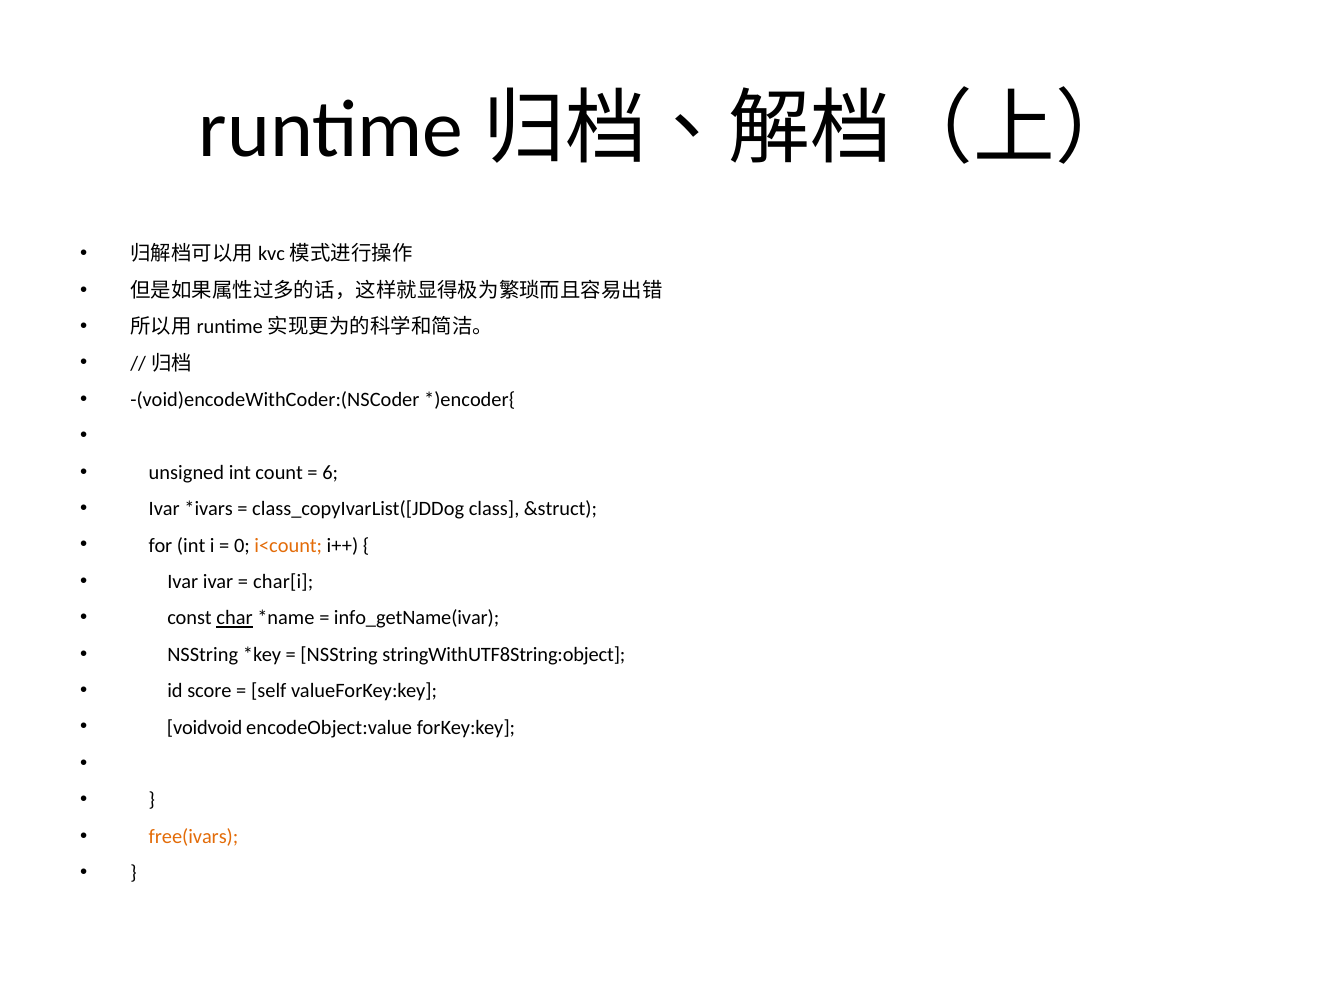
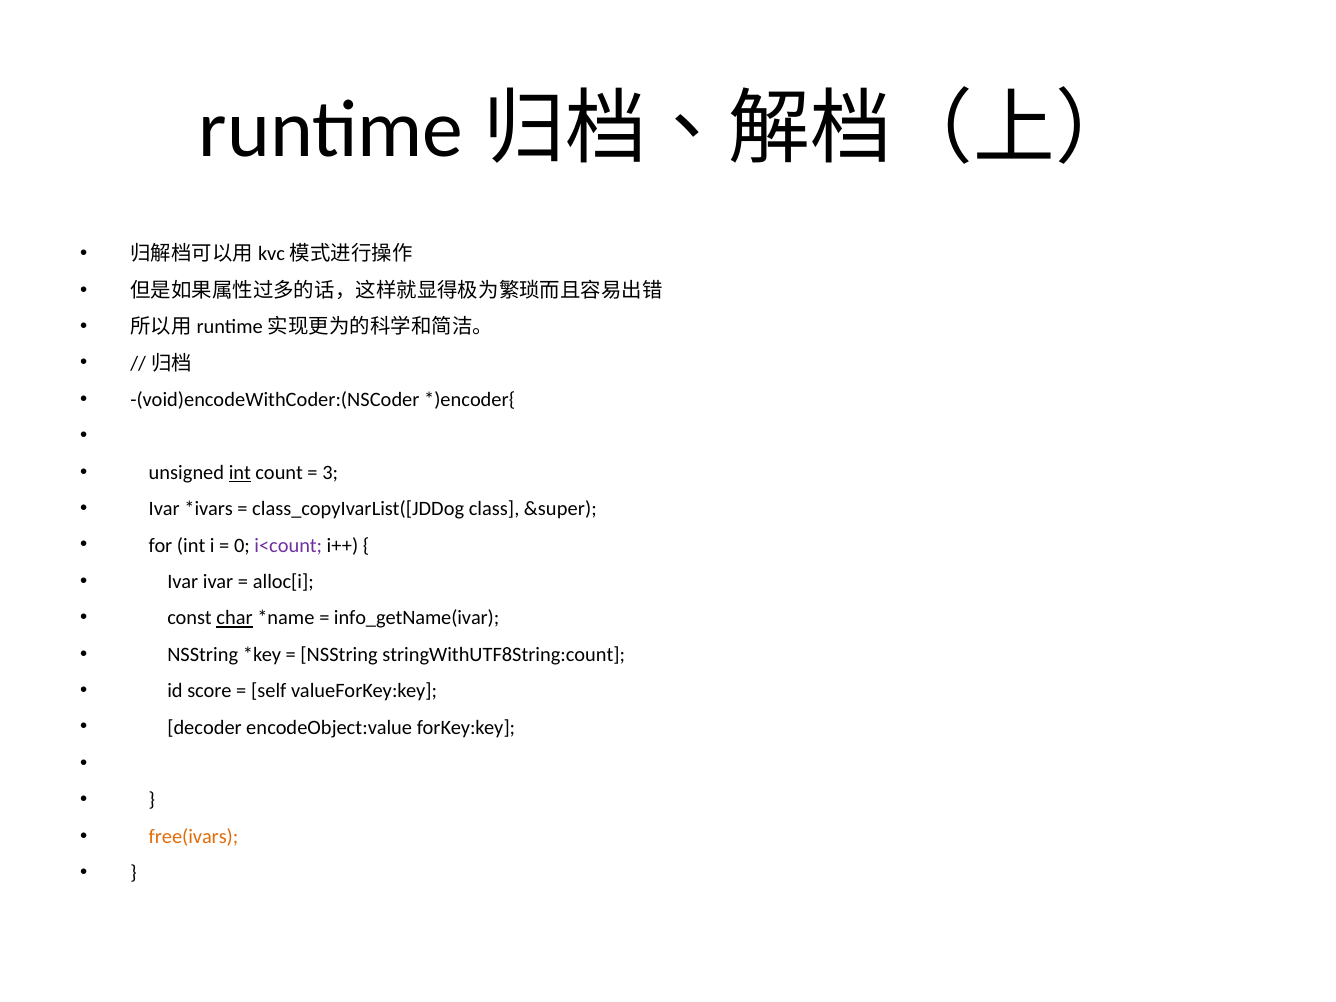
int at (240, 473) underline: none -> present
6: 6 -> 3
&struct: &struct -> &super
i<count colour: orange -> purple
char[i: char[i -> alloc[i
stringWithUTF8String:object: stringWithUTF8String:object -> stringWithUTF8String:count
voidvoid: voidvoid -> decoder
